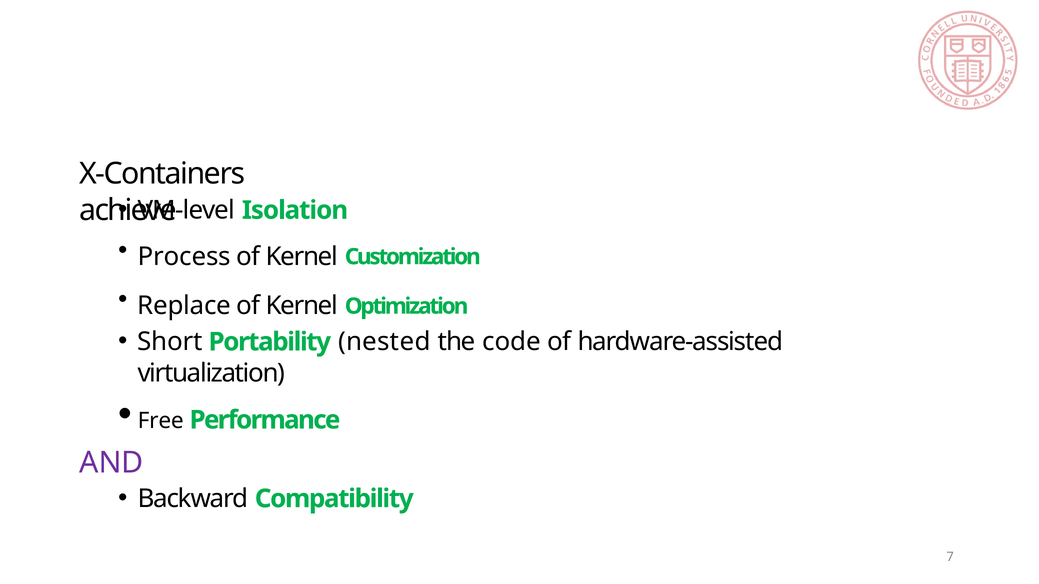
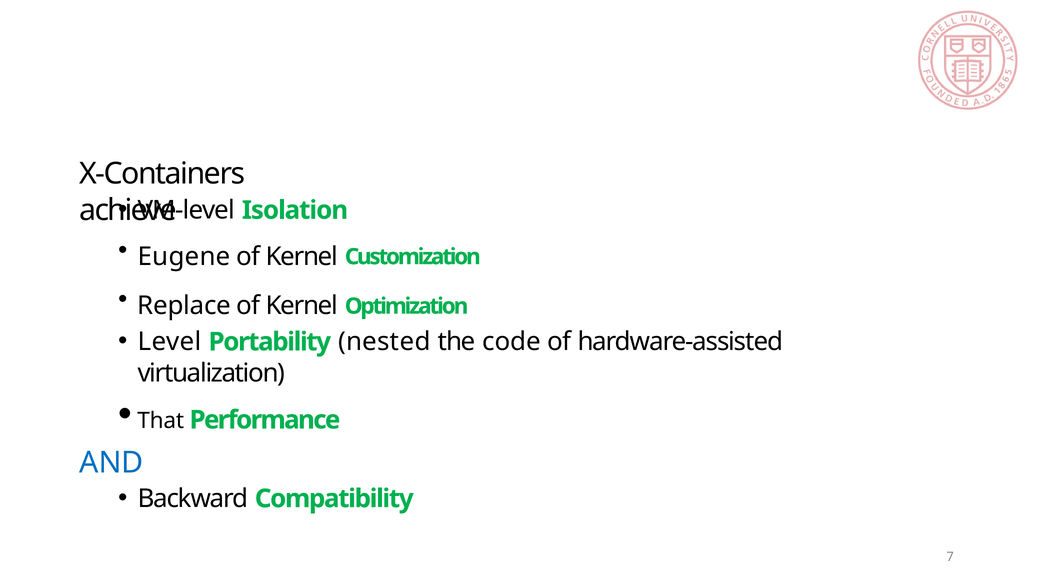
Process: Process -> Eugene
Short: Short -> Level
Free: Free -> That
AND colour: purple -> blue
